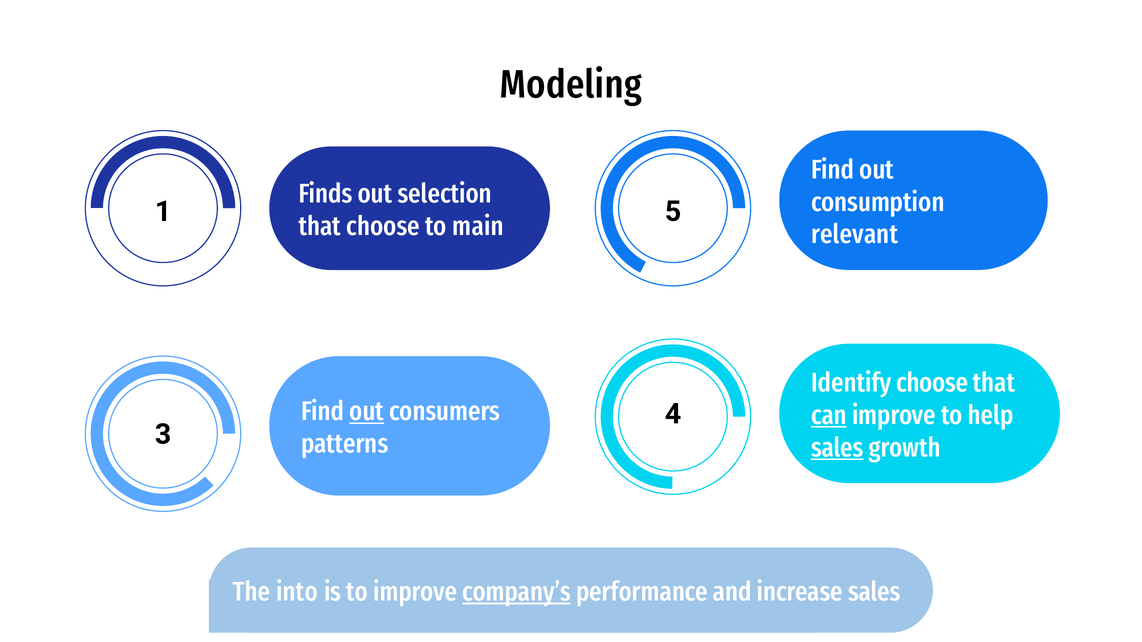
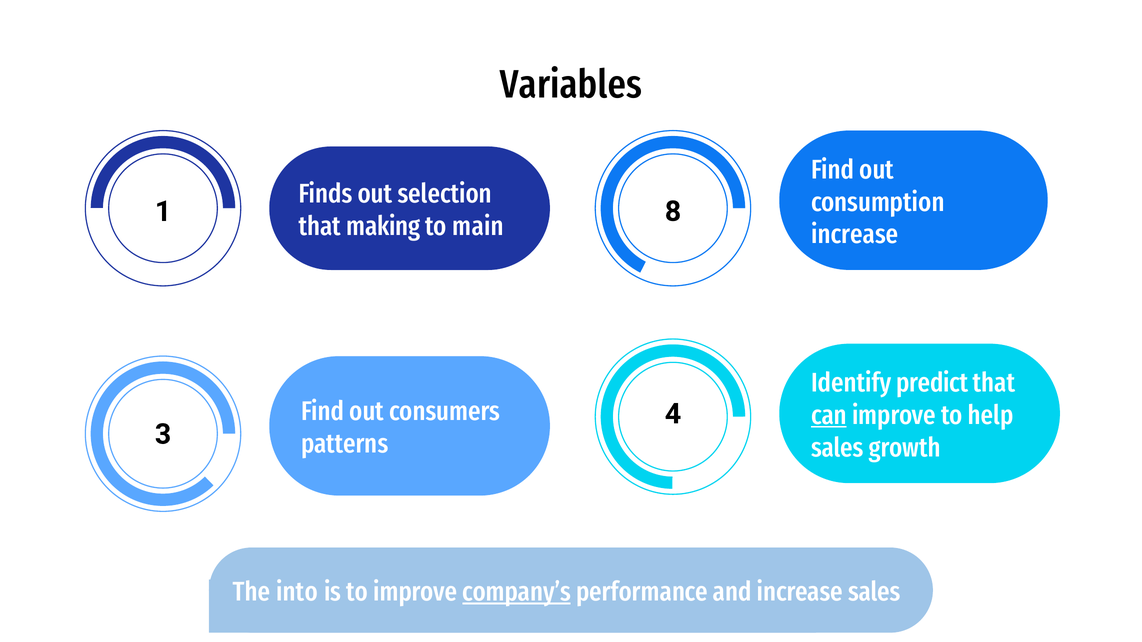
Modeling: Modeling -> Variables
5: 5 -> 8
that choose: choose -> making
relevant at (855, 235): relevant -> increase
Identify choose: choose -> predict
out at (367, 412) underline: present -> none
sales at (837, 448) underline: present -> none
